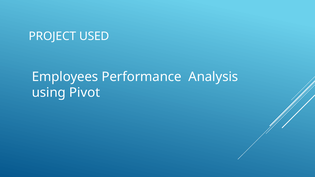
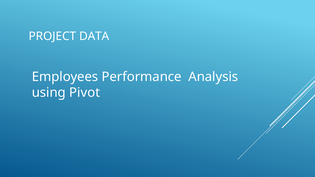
USED: USED -> DATA
